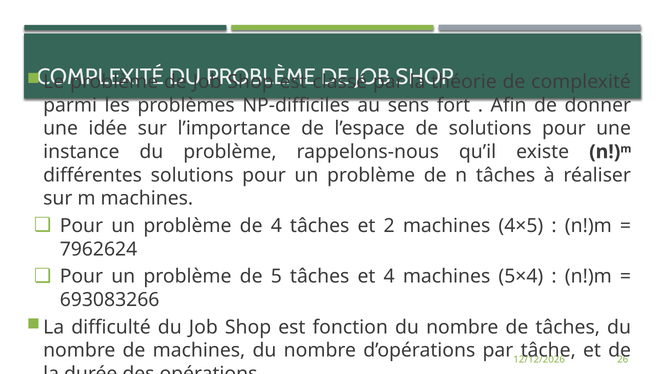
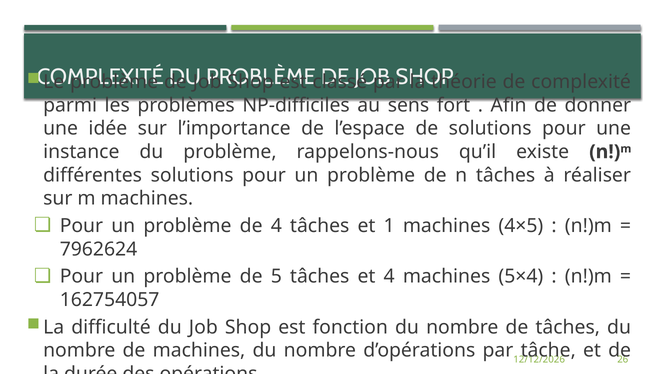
2: 2 -> 1
693083266: 693083266 -> 162754057
